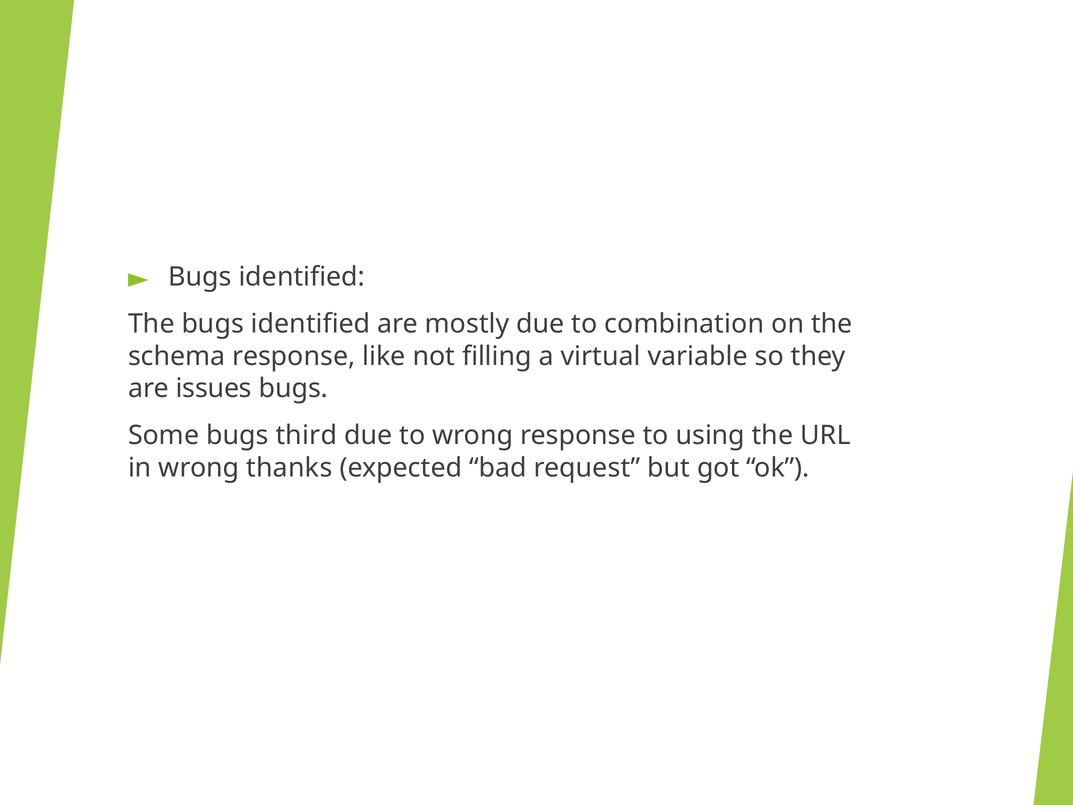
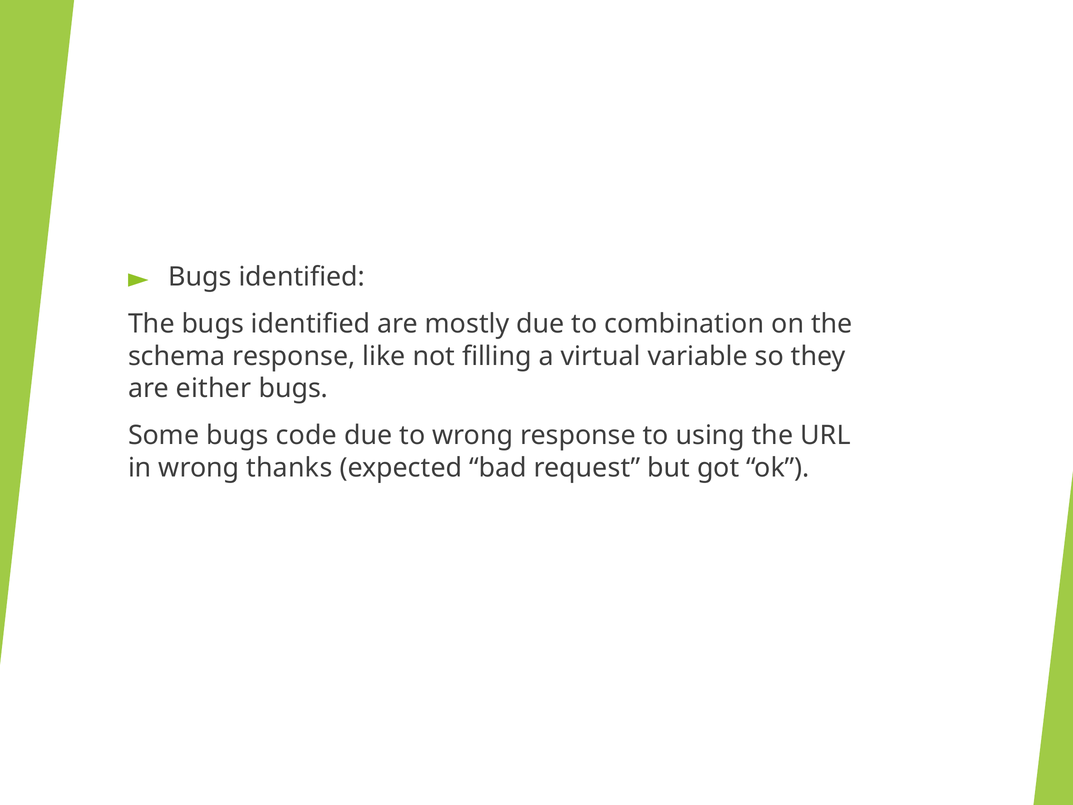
issues: issues -> either
third: third -> code
